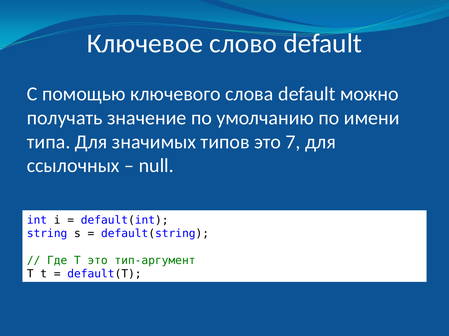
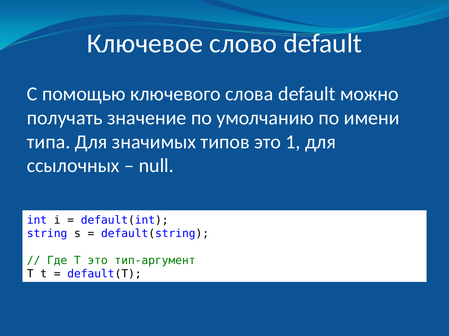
7: 7 -> 1
